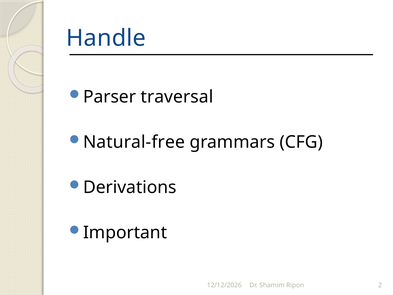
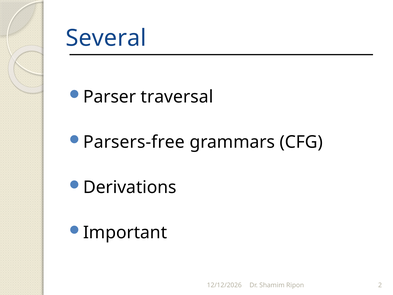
Handle: Handle -> Several
Natural-free: Natural-free -> Parsers-free
